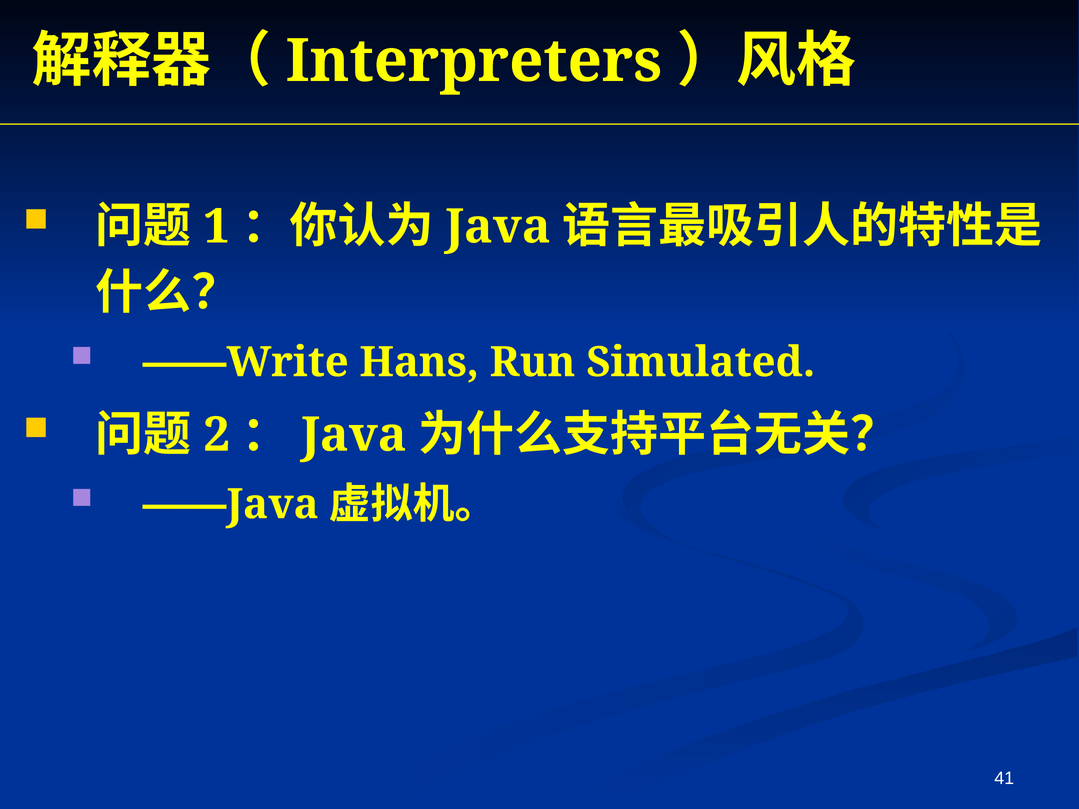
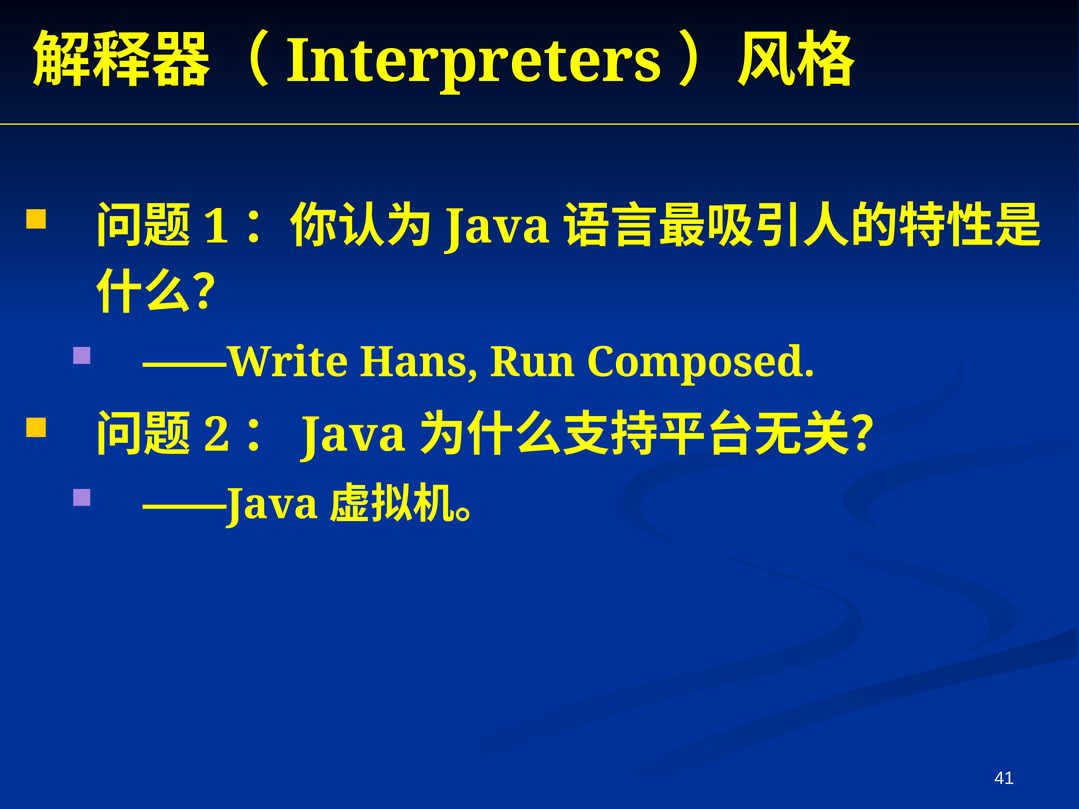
Simulated: Simulated -> Composed
